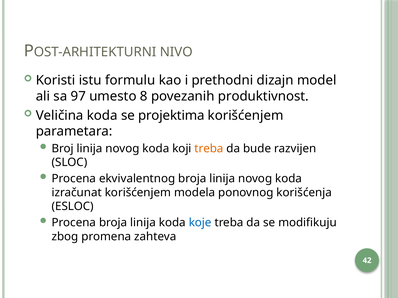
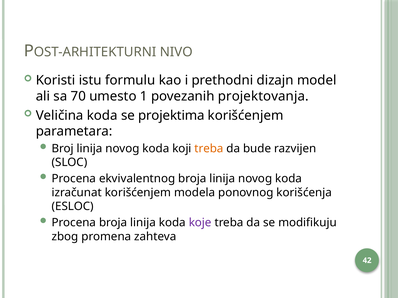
97: 97 -> 70
8: 8 -> 1
produktivnost: produktivnost -> projektovanja
koje colour: blue -> purple
